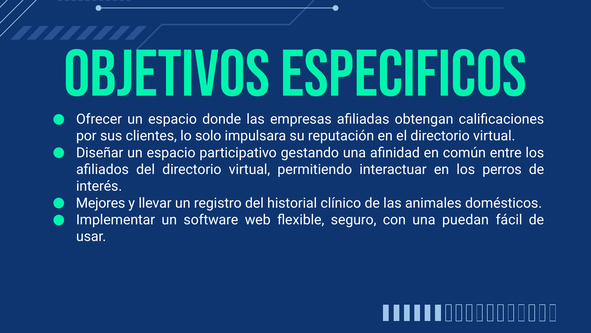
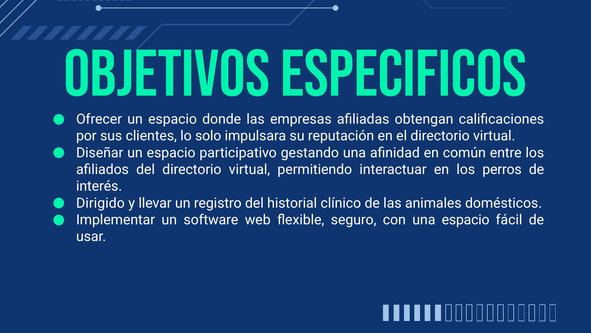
Mejores: Mejores -> Dirigido
una puedan: puedan -> espacio
